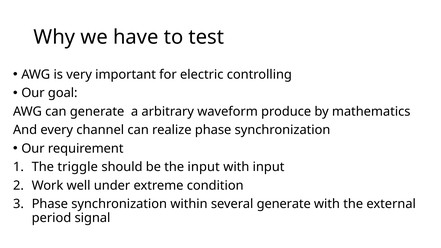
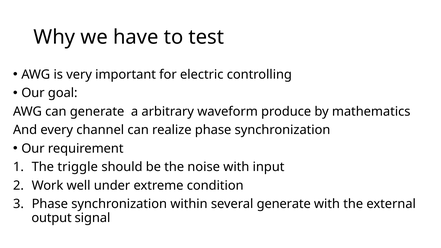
the input: input -> noise
period: period -> output
